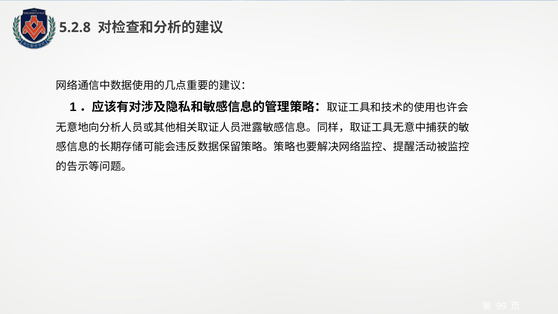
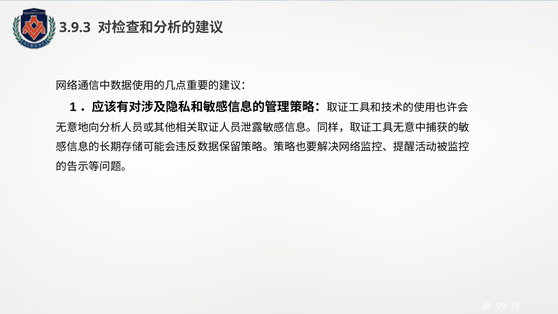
5.2.8: 5.2.8 -> 3.9.3
